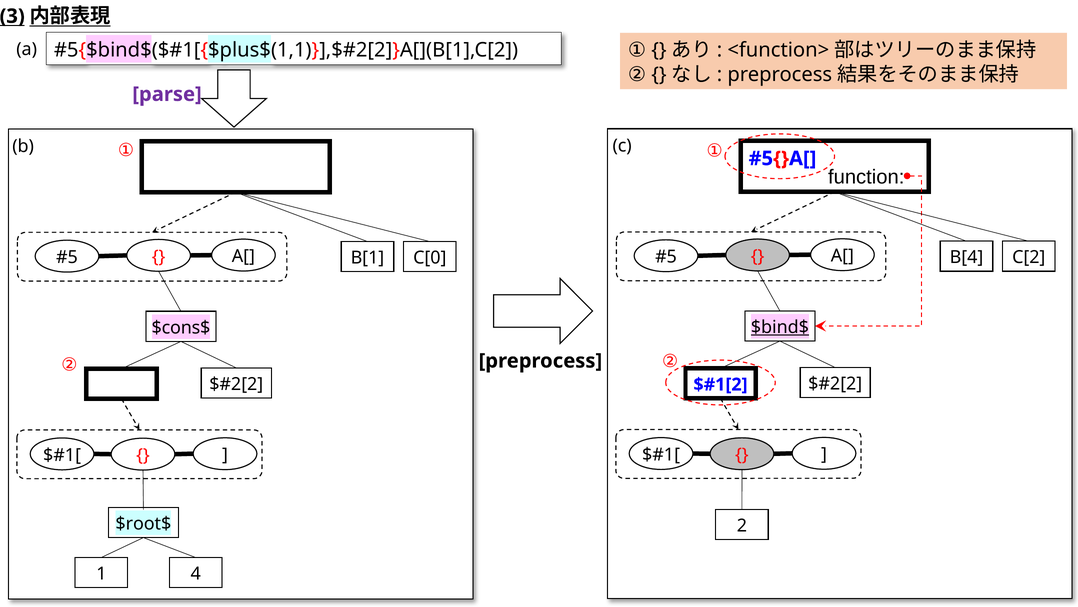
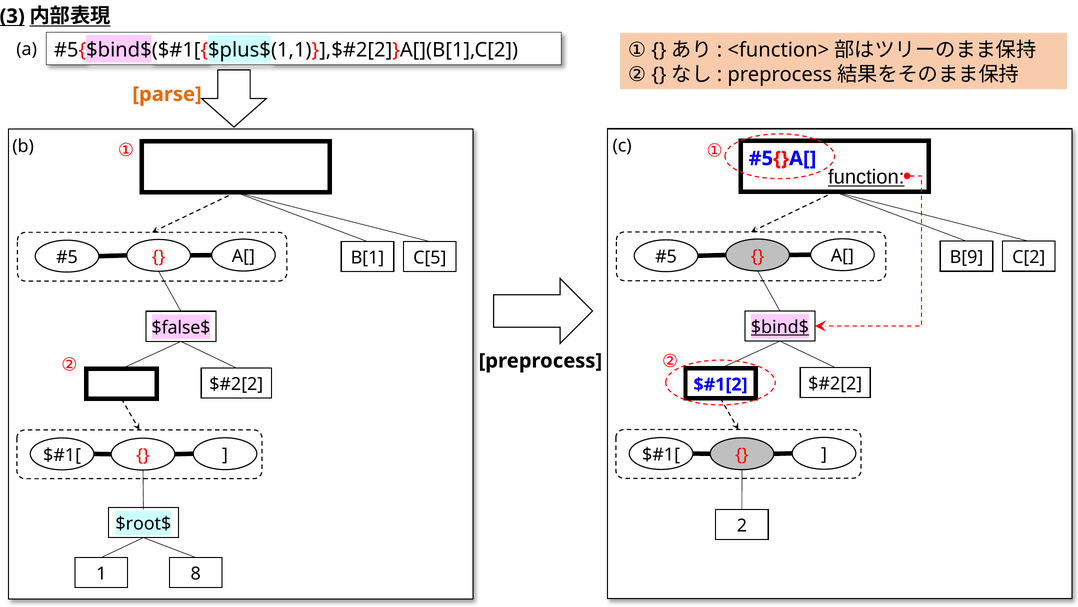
parse colour: purple -> orange
function underline: none -> present
B[4: B[4 -> B[9
C[0: C[0 -> C[5
$cons$: $cons$ -> $false$
4: 4 -> 8
